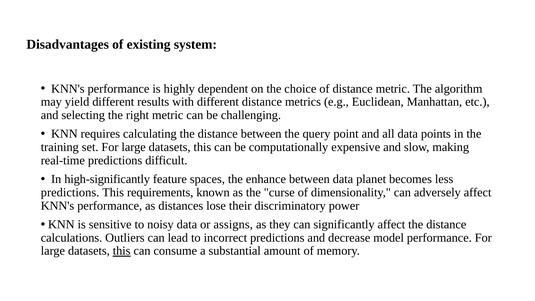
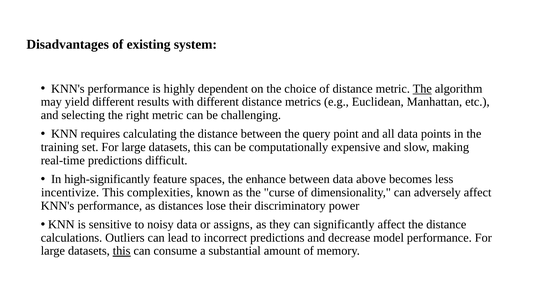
The at (422, 89) underline: none -> present
planet: planet -> above
predictions at (70, 192): predictions -> incentivize
requirements: requirements -> complexities
